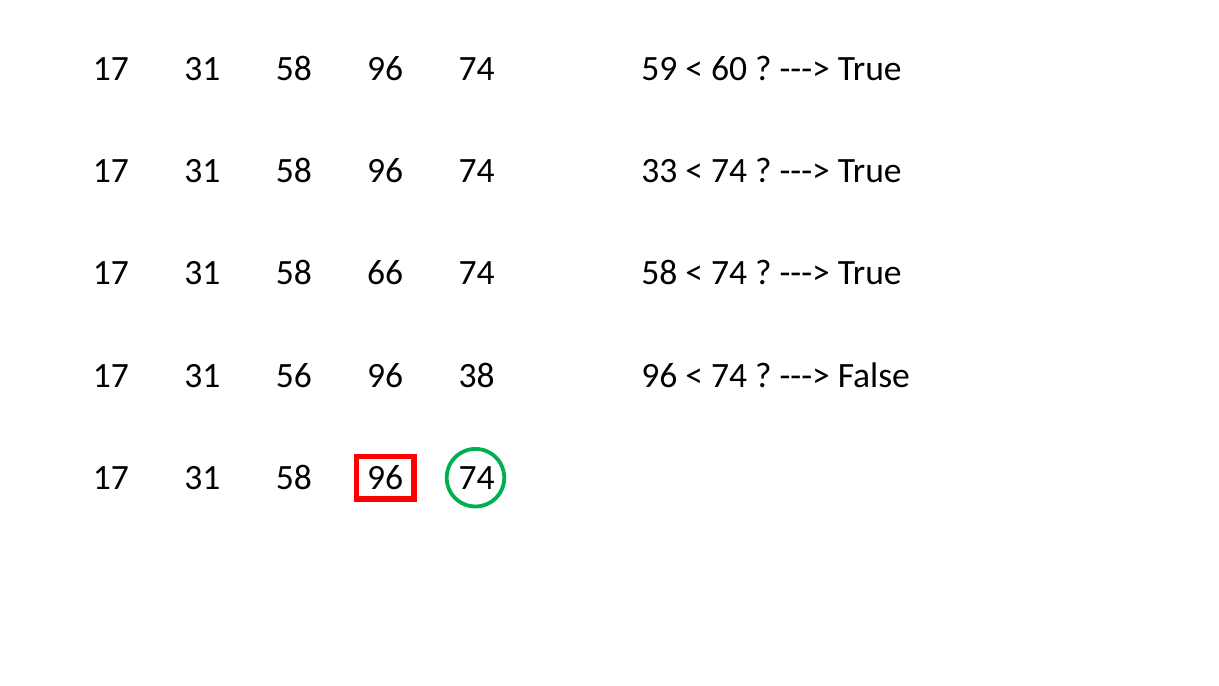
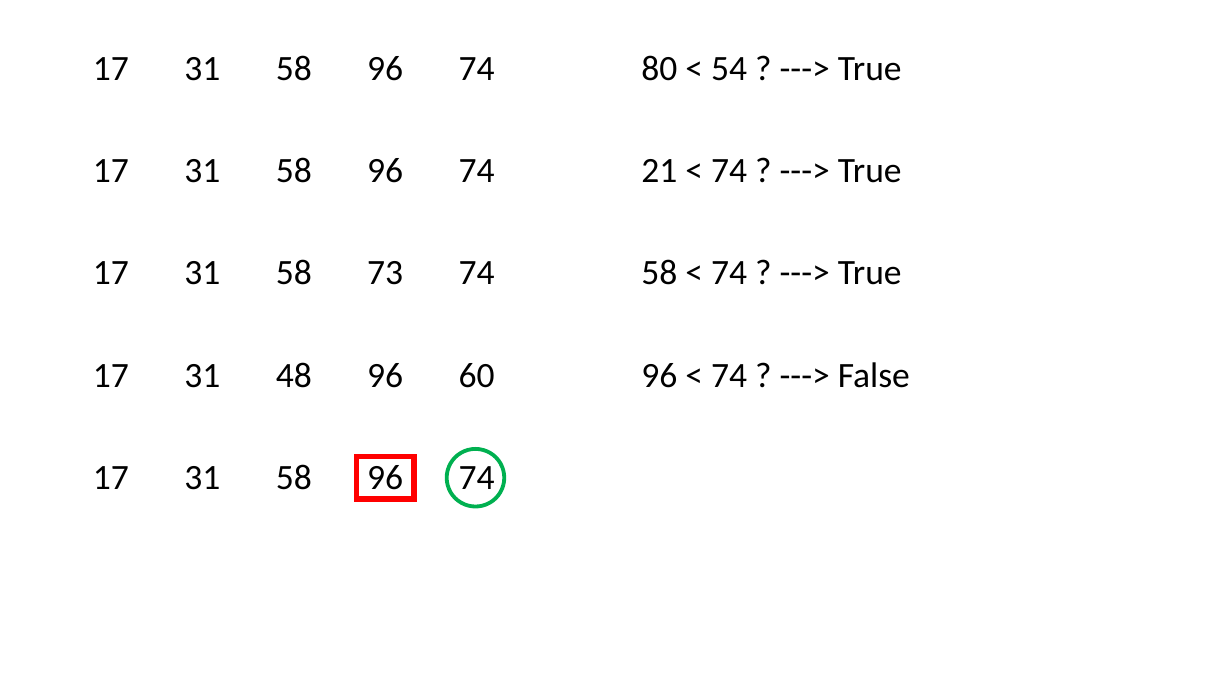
59: 59 -> 80
60: 60 -> 54
33: 33 -> 21
66: 66 -> 73
56: 56 -> 48
38: 38 -> 60
